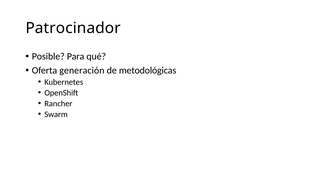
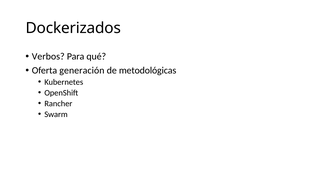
Patrocinador: Patrocinador -> Dockerizados
Posible: Posible -> Verbos
